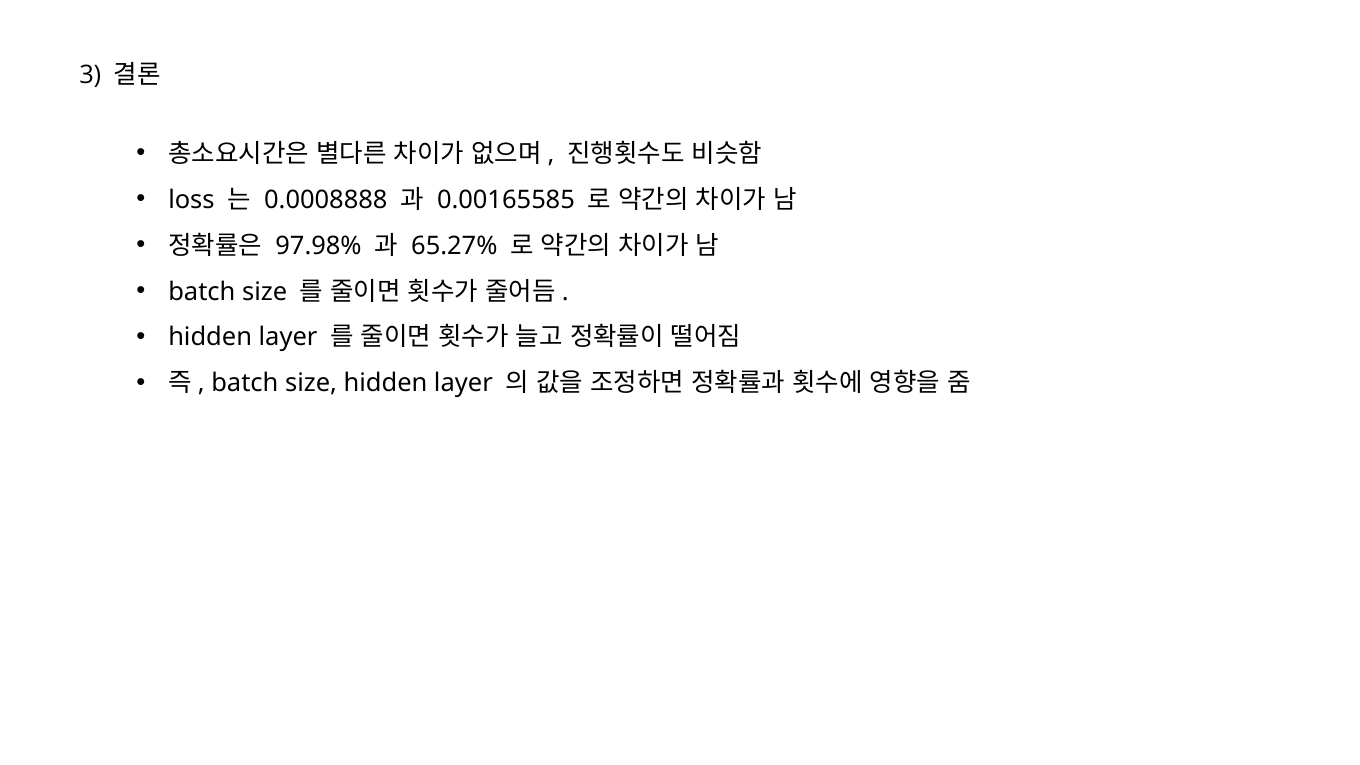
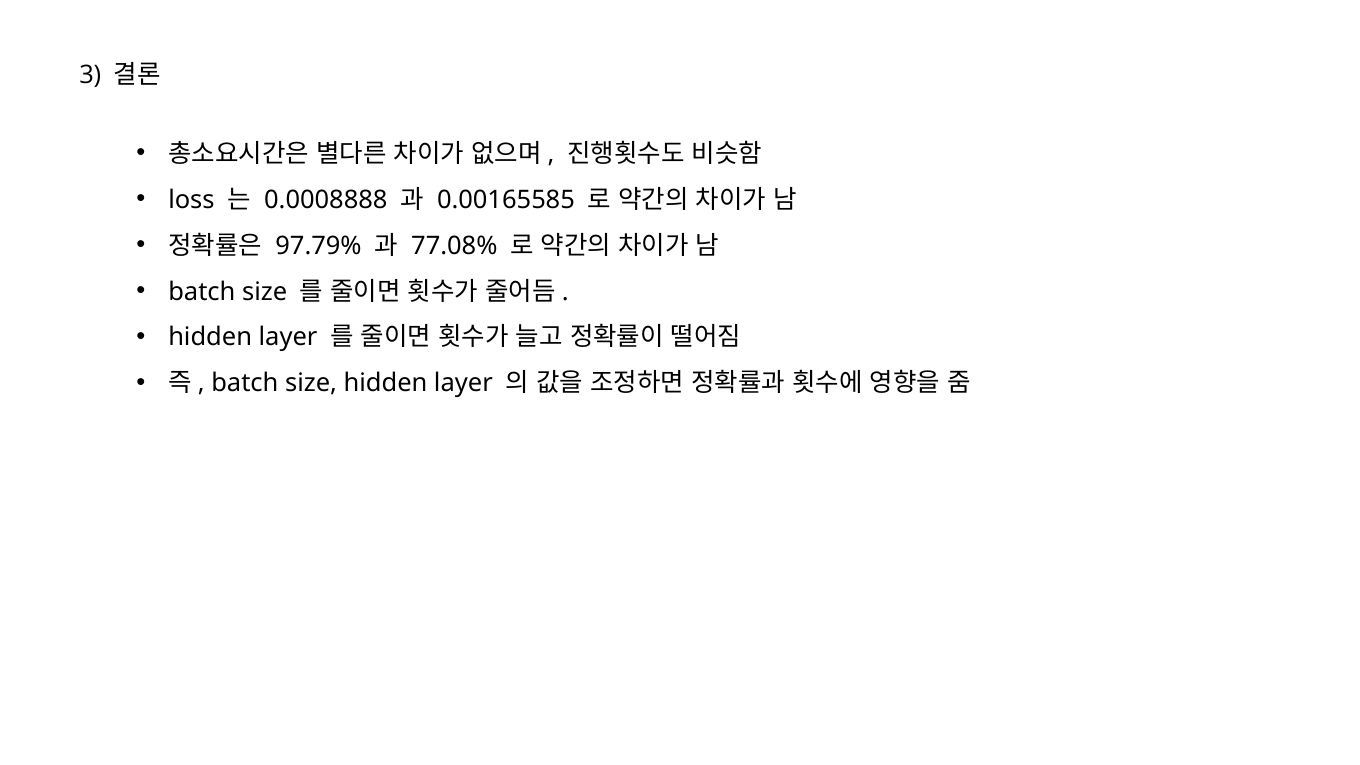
97.98%: 97.98% -> 97.79%
65.27%: 65.27% -> 77.08%
